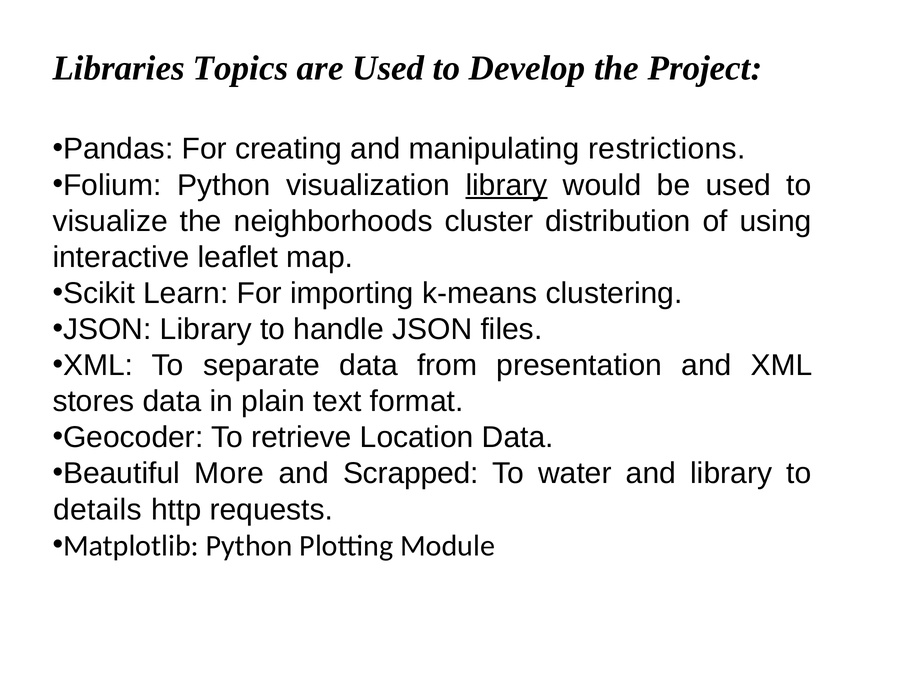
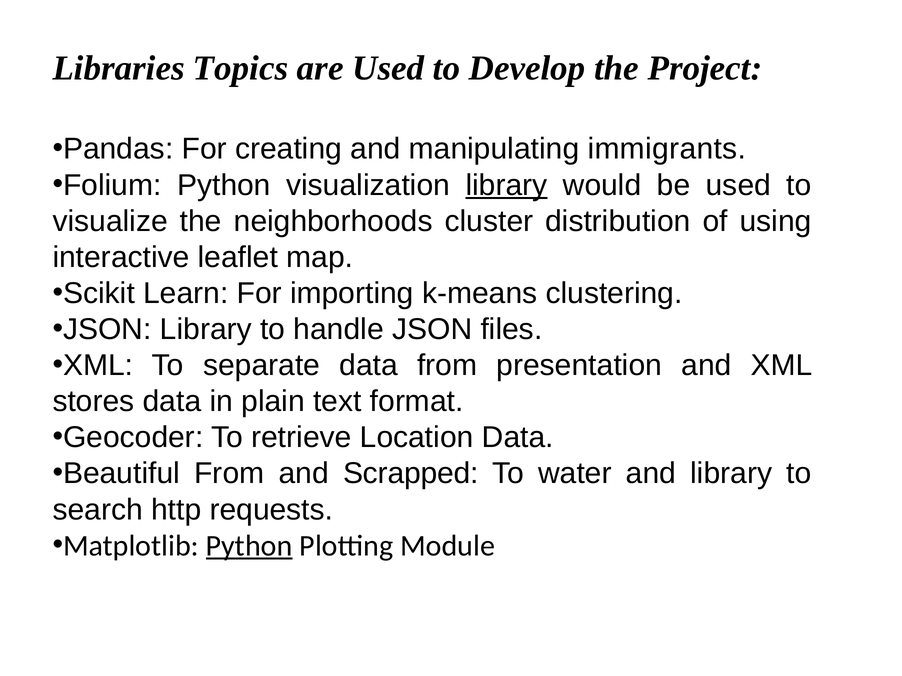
restrictions: restrictions -> immigrants
Beautiful More: More -> From
details: details -> search
Python at (249, 546) underline: none -> present
